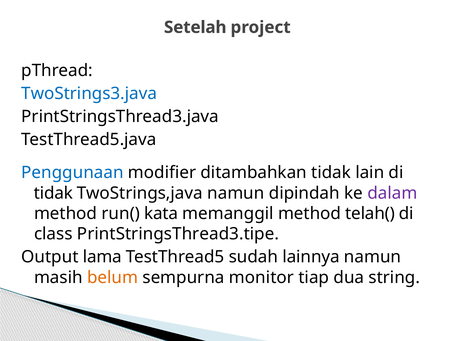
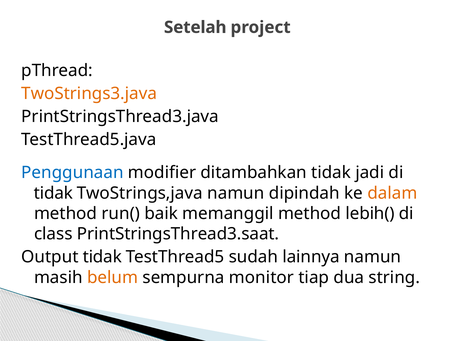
TwoStrings3.java colour: blue -> orange
lain: lain -> jadi
dalam colour: purple -> orange
kata: kata -> baik
telah(: telah( -> lebih(
PrintStringsThread3.tipe: PrintStringsThread3.tipe -> PrintStringsThread3.saat
Output lama: lama -> tidak
